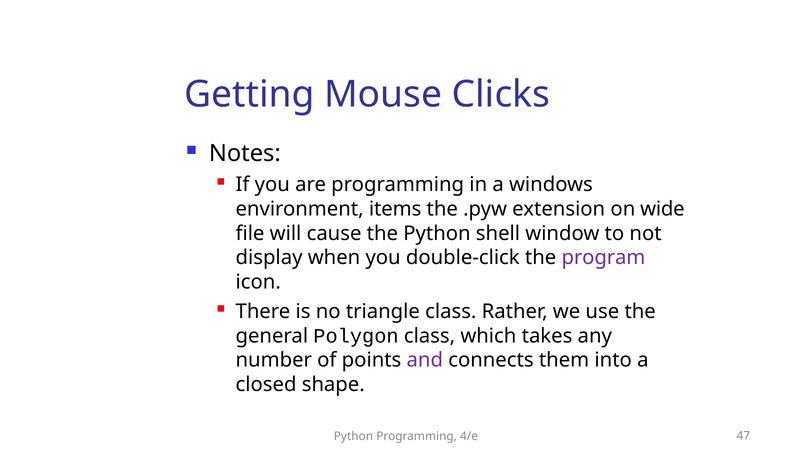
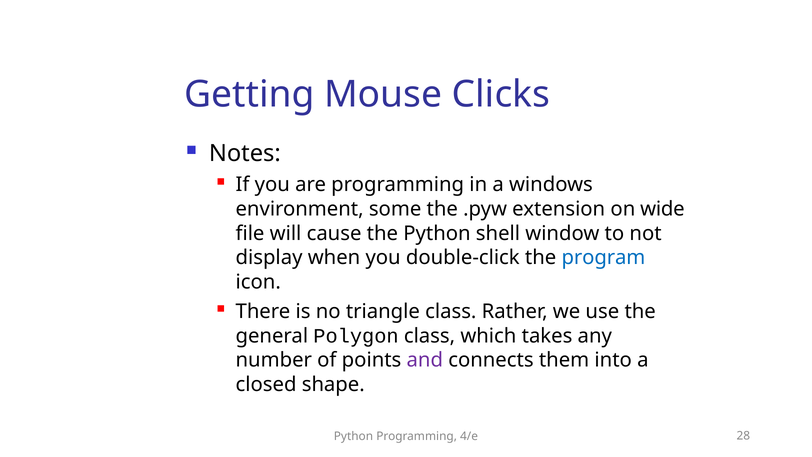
items: items -> some
program colour: purple -> blue
47: 47 -> 28
